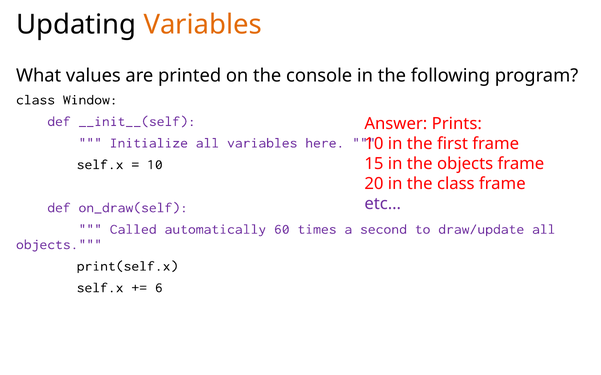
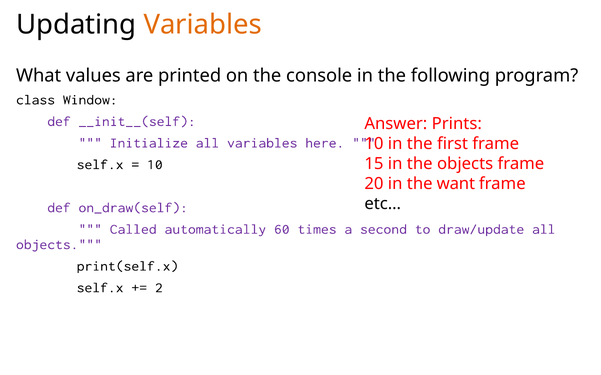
the class: class -> want
etc… colour: purple -> black
6: 6 -> 2
